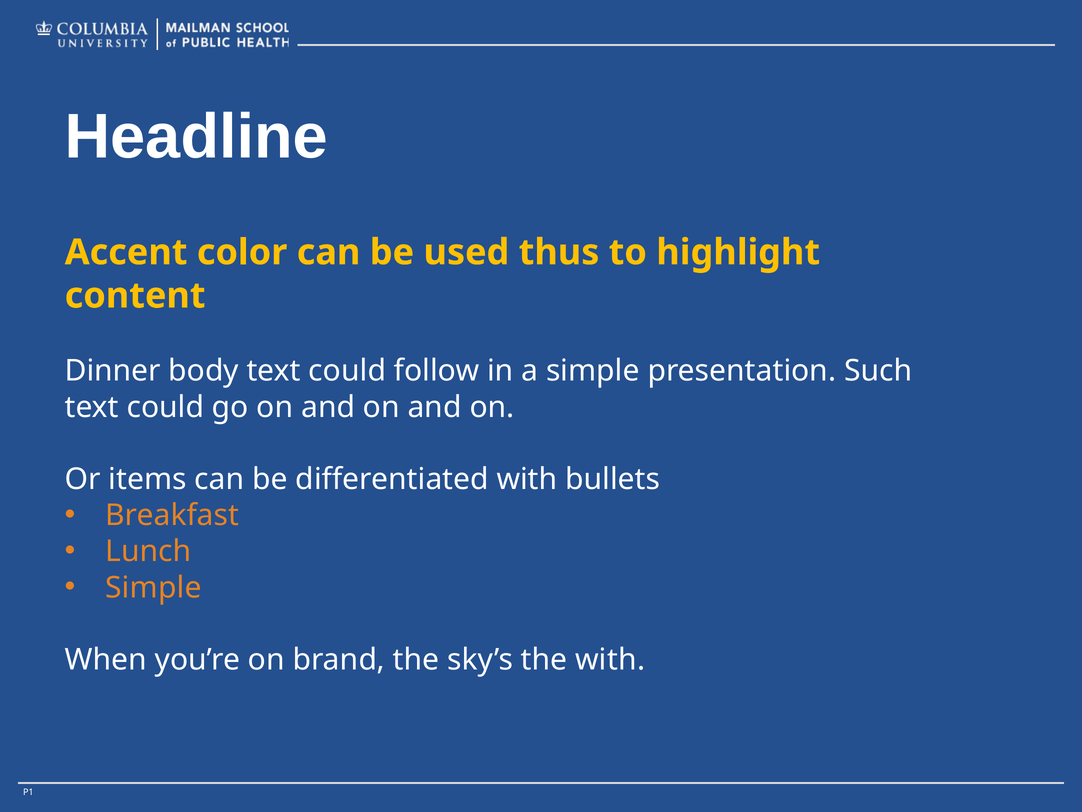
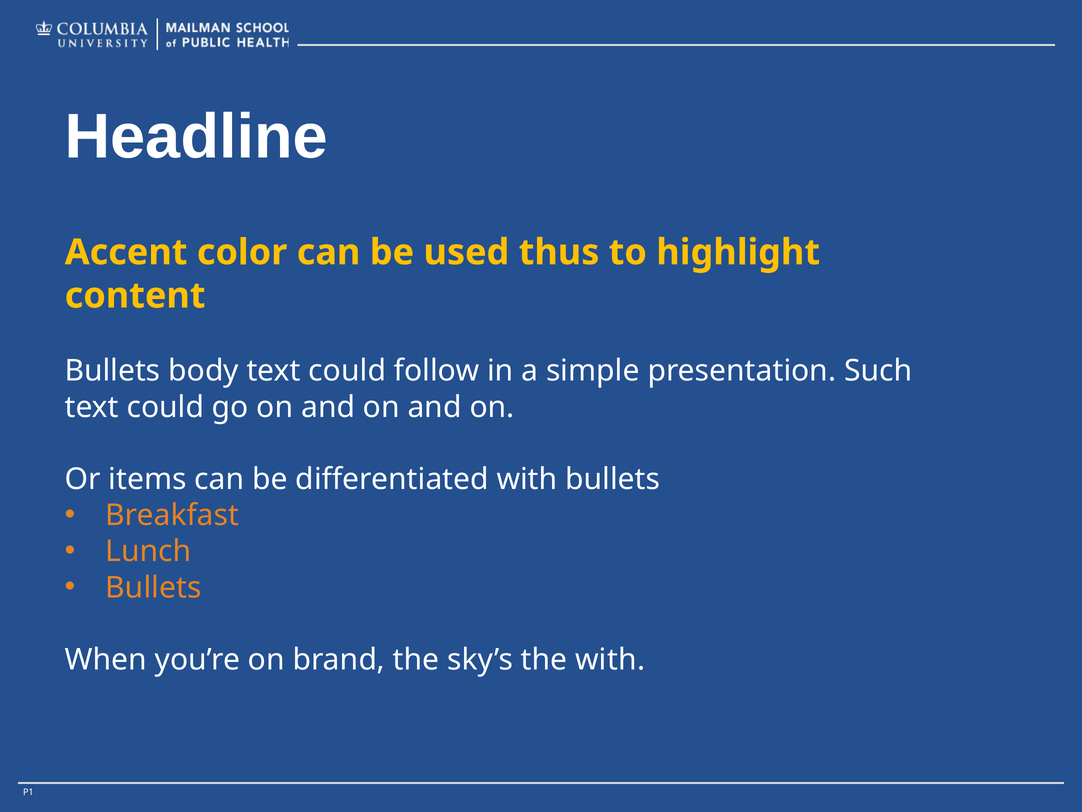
Dinner at (113, 371): Dinner -> Bullets
Simple at (153, 587): Simple -> Bullets
